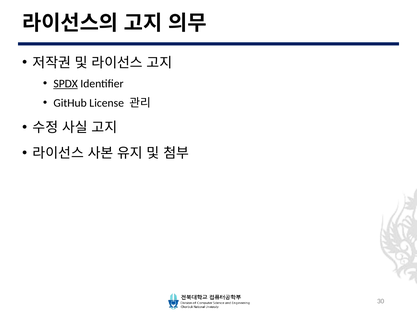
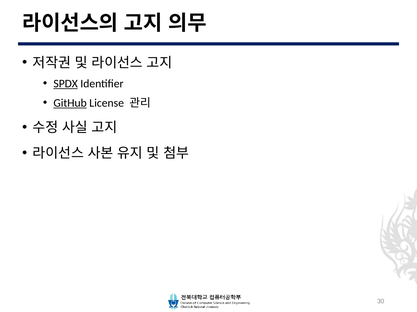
GitHub underline: none -> present
